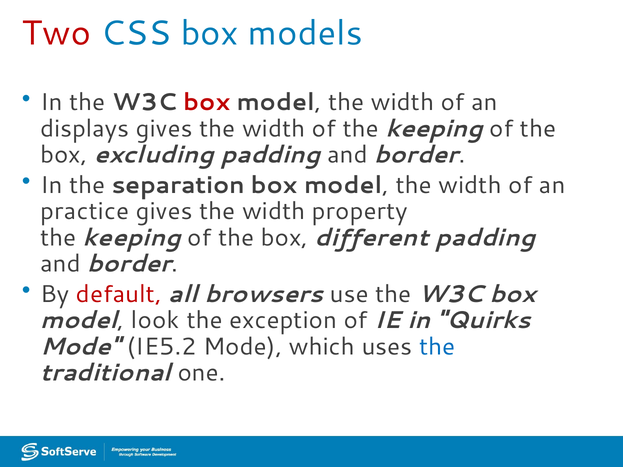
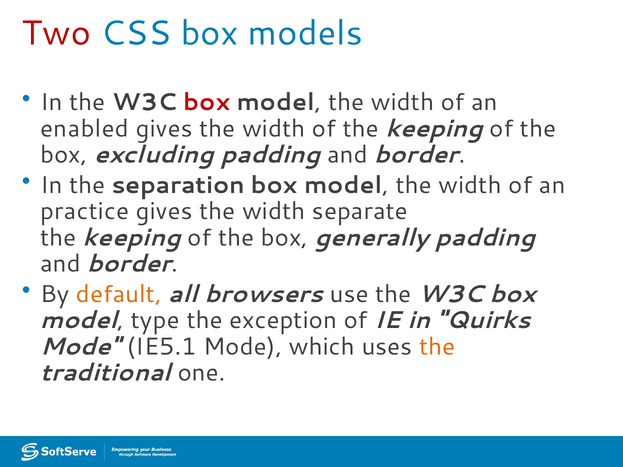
displays: displays -> enabled
property: property -> separate
different: different -> generally
default colour: red -> orange
look: look -> type
IE5.2: IE5.2 -> IE5.1
the at (437, 347) colour: blue -> orange
